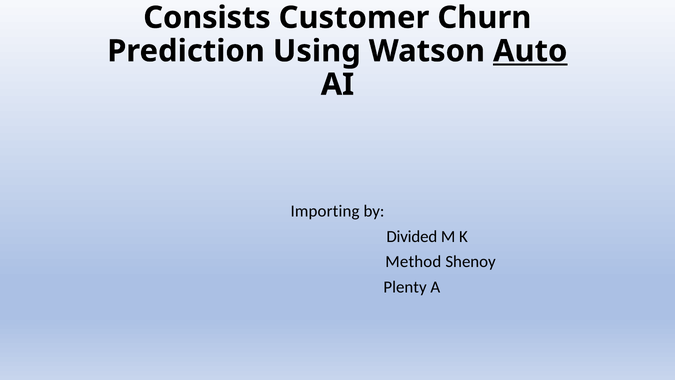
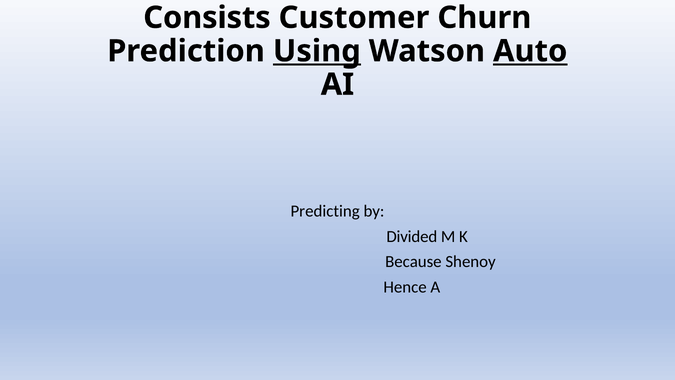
Using underline: none -> present
Importing: Importing -> Predicting
Method: Method -> Because
Plenty: Plenty -> Hence
